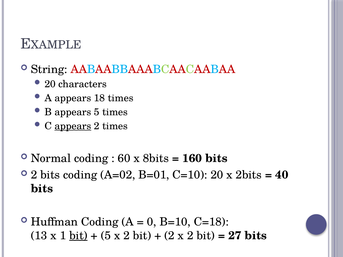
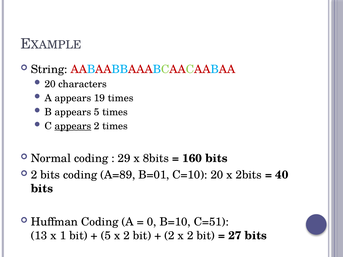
18: 18 -> 19
60: 60 -> 29
A=02: A=02 -> A=89
C=18: C=18 -> C=51
bit at (78, 236) underline: present -> none
